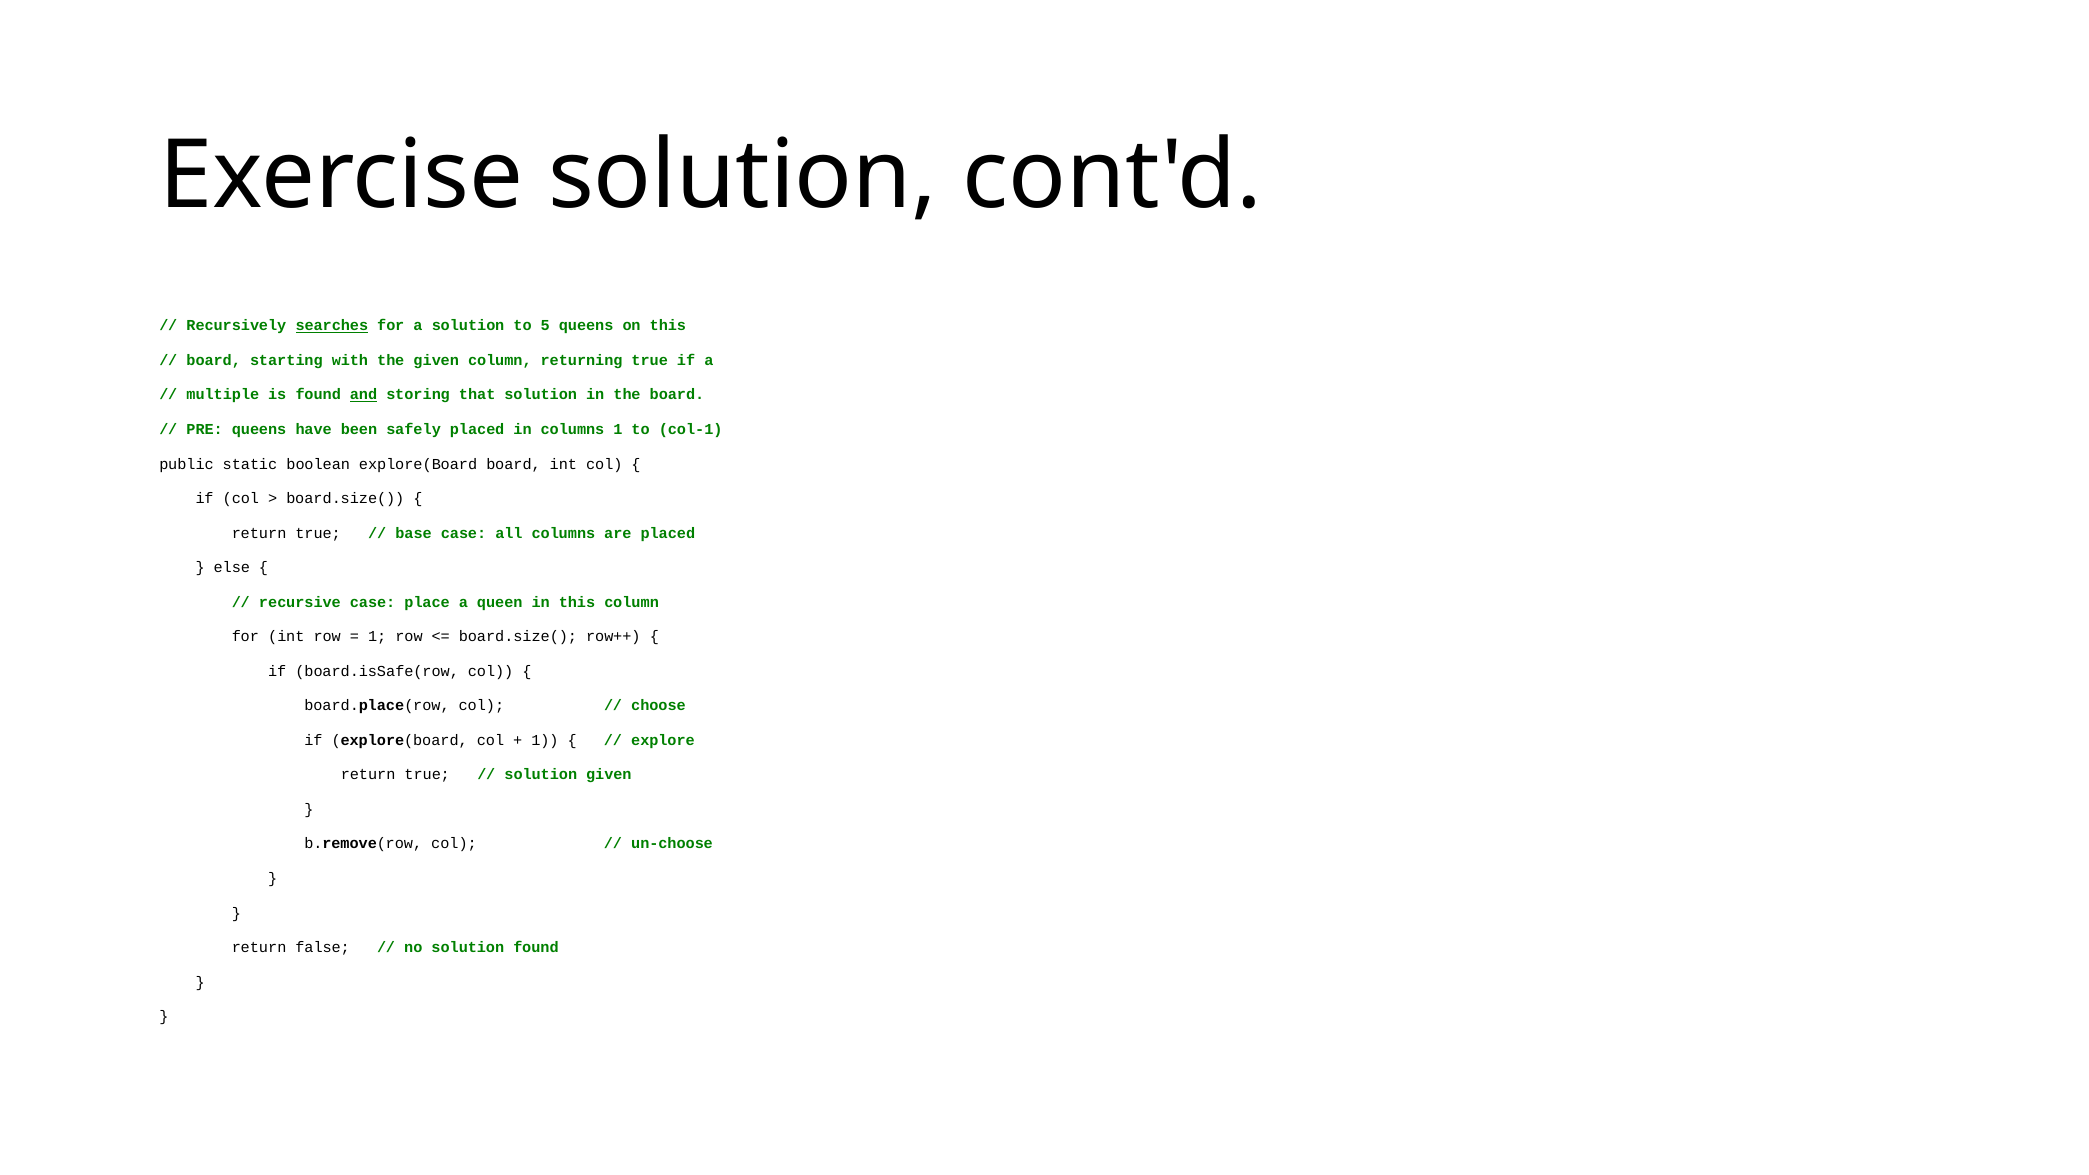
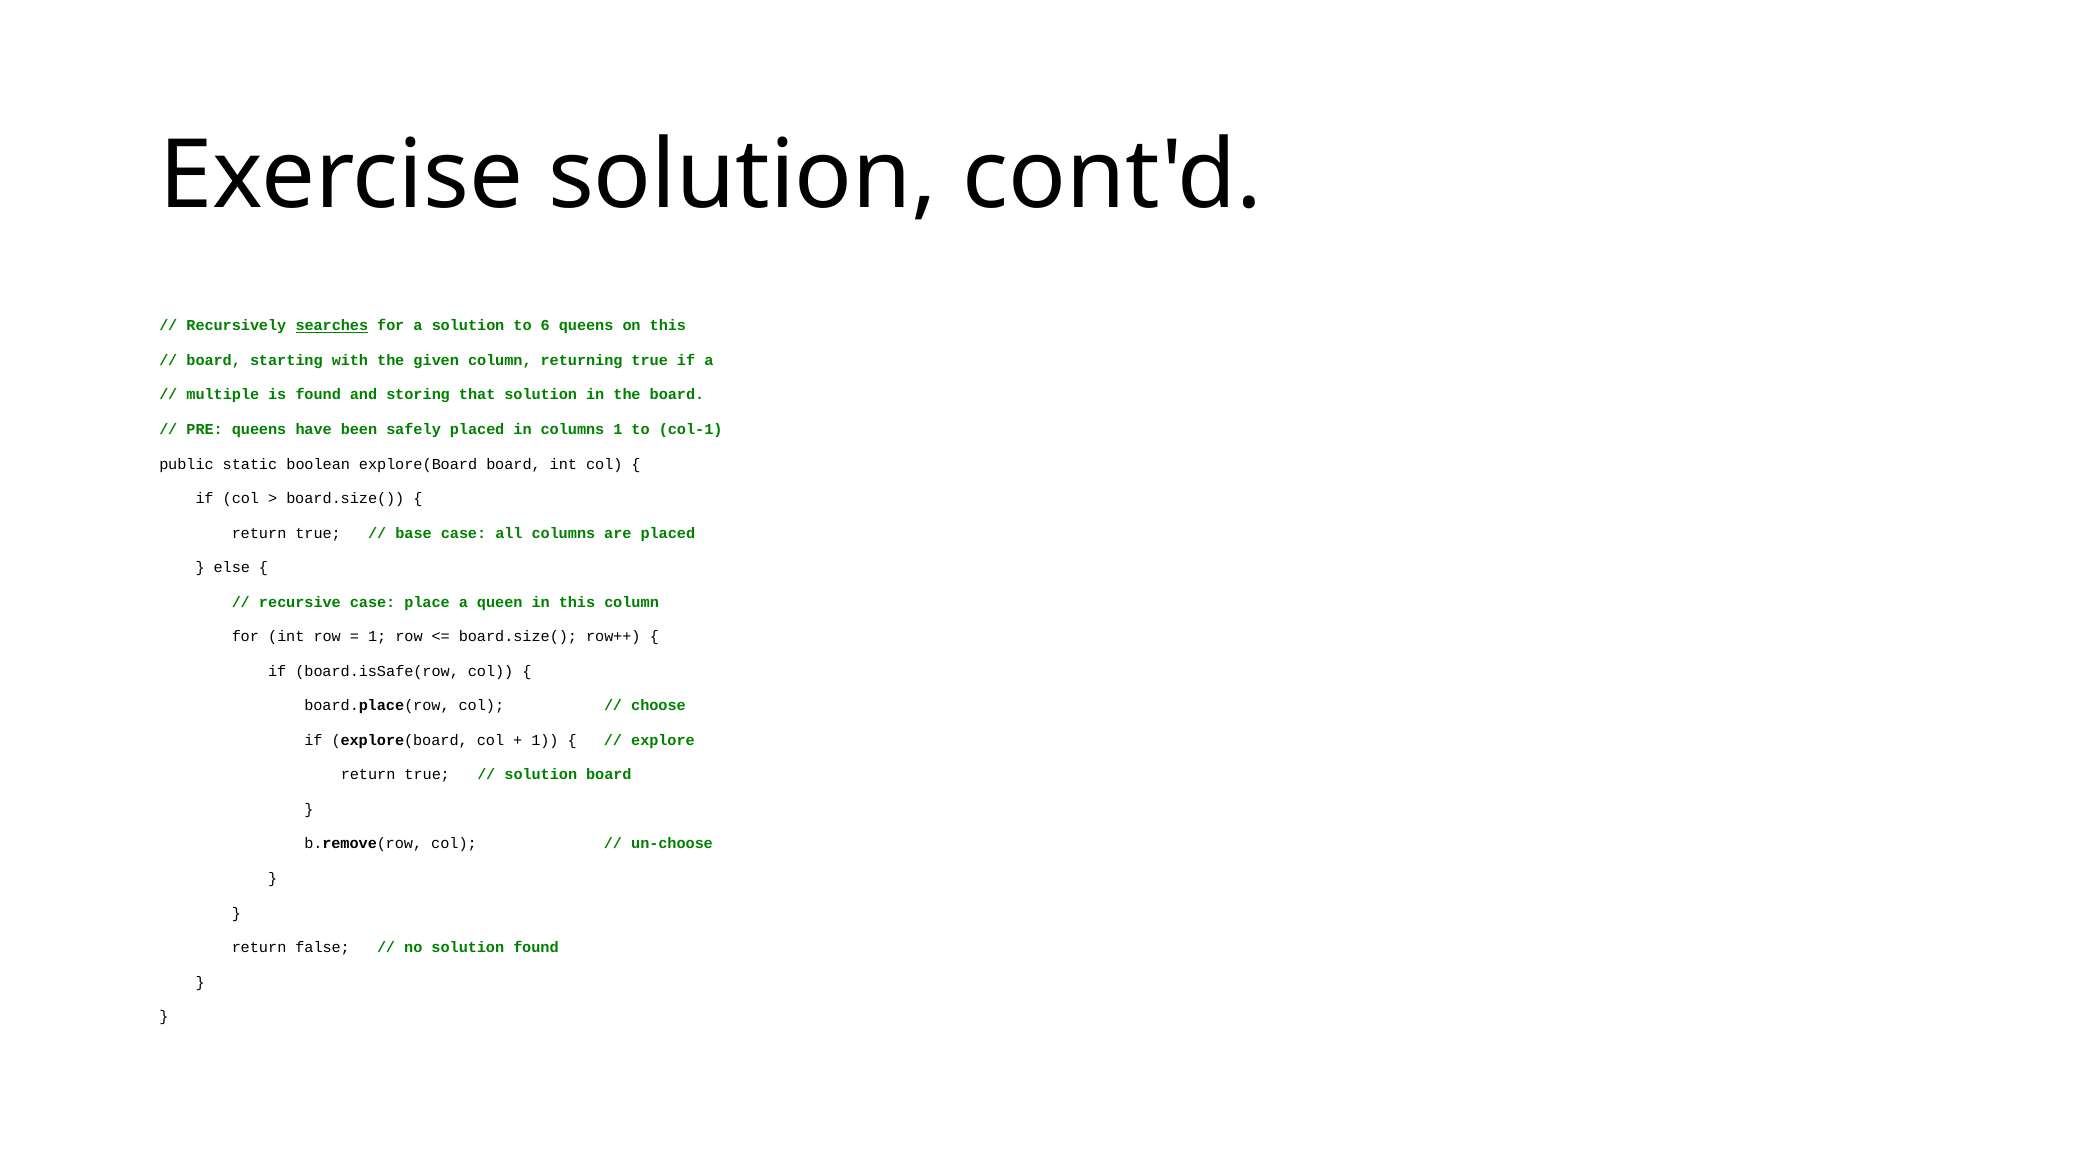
5: 5 -> 6
and underline: present -> none
solution given: given -> board
